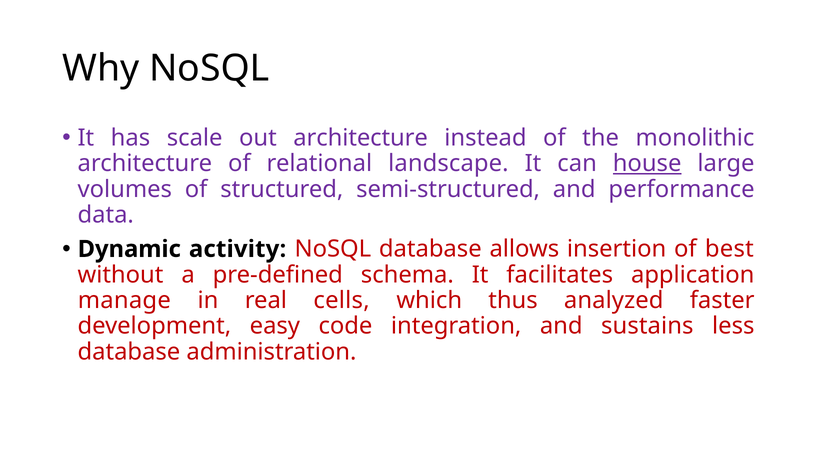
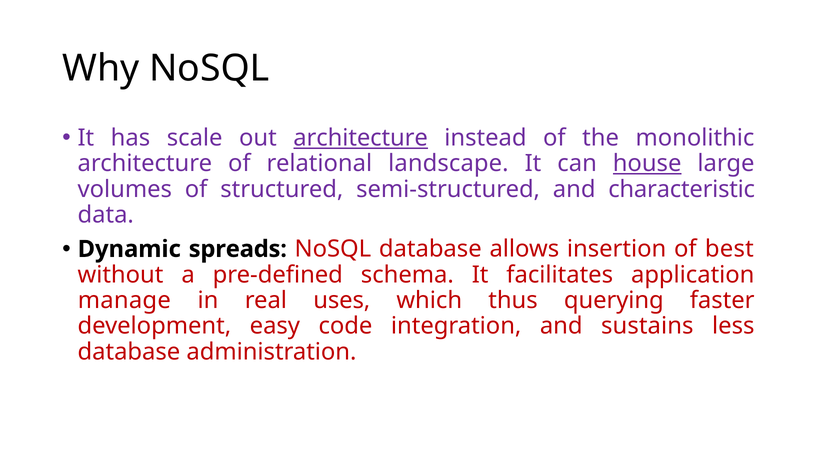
architecture at (361, 138) underline: none -> present
performance: performance -> characteristic
activity: activity -> spreads
cells: cells -> uses
analyzed: analyzed -> querying
